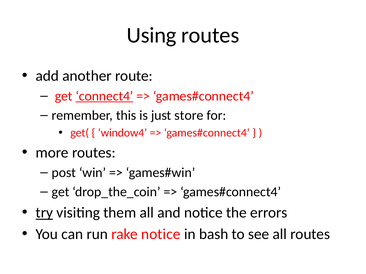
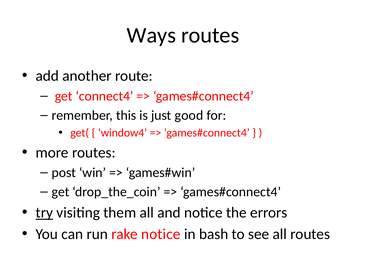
Using: Using -> Ways
connect4 underline: present -> none
store: store -> good
